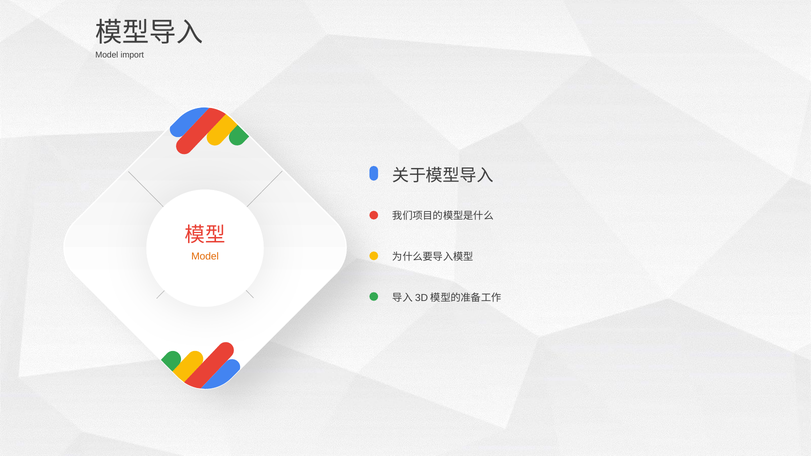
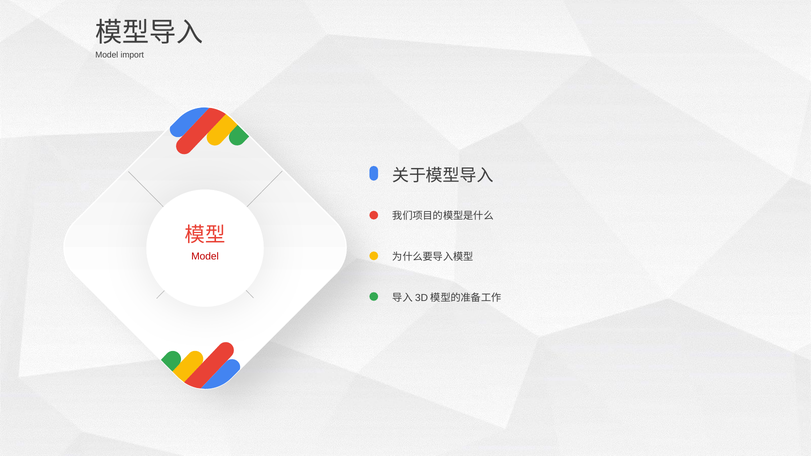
Model at (205, 257) colour: orange -> red
